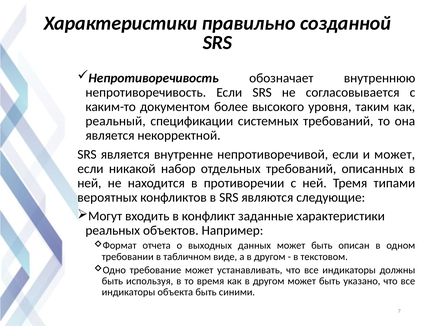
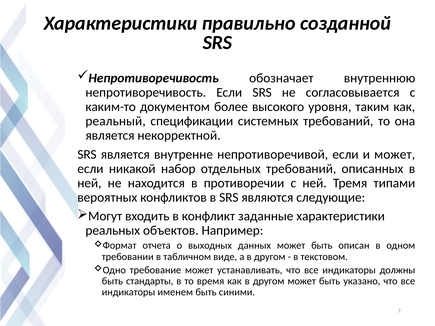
используя: используя -> стандарты
объекта: объекта -> именем
